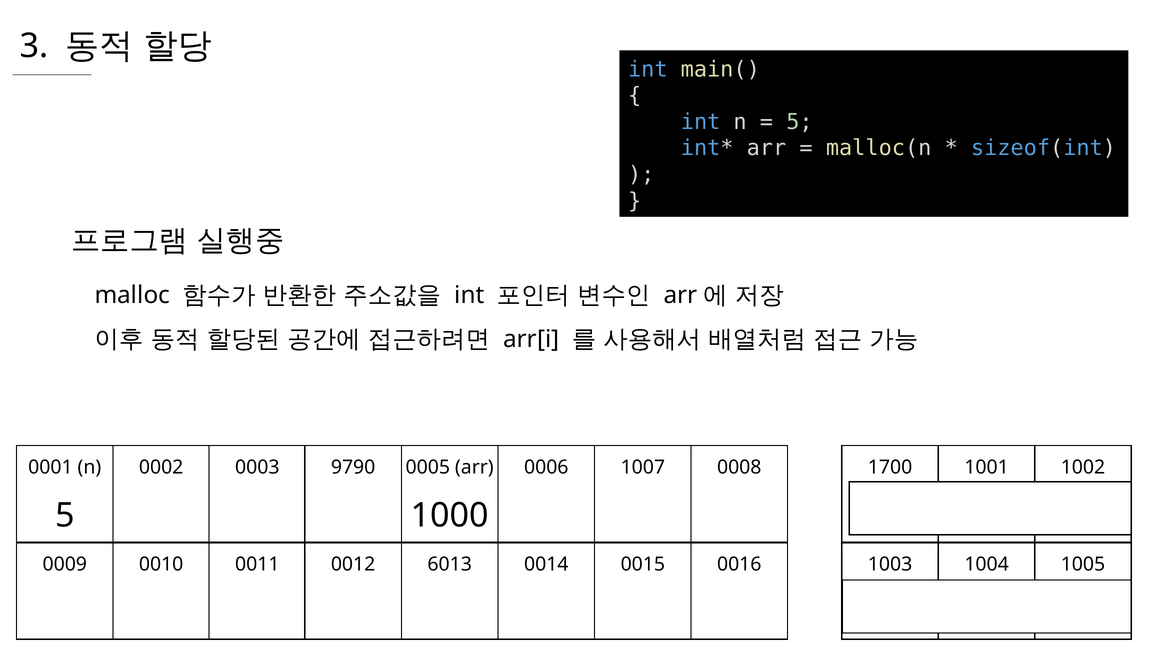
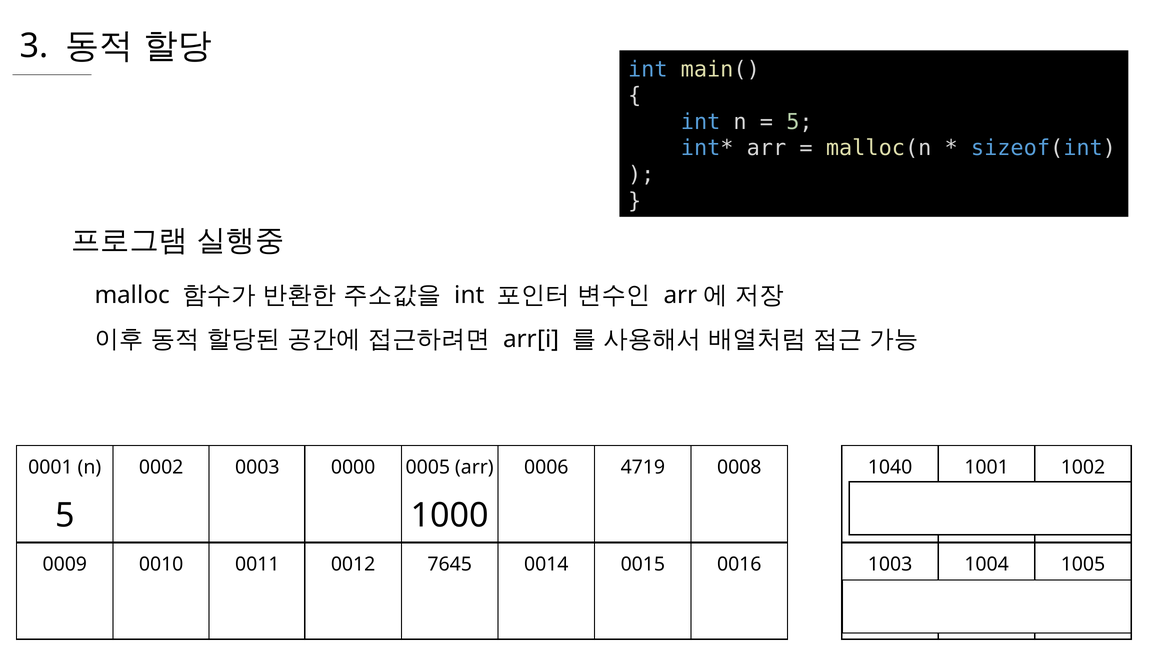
9790: 9790 -> 0000
1007: 1007 -> 4719
1700: 1700 -> 1040
6013: 6013 -> 7645
